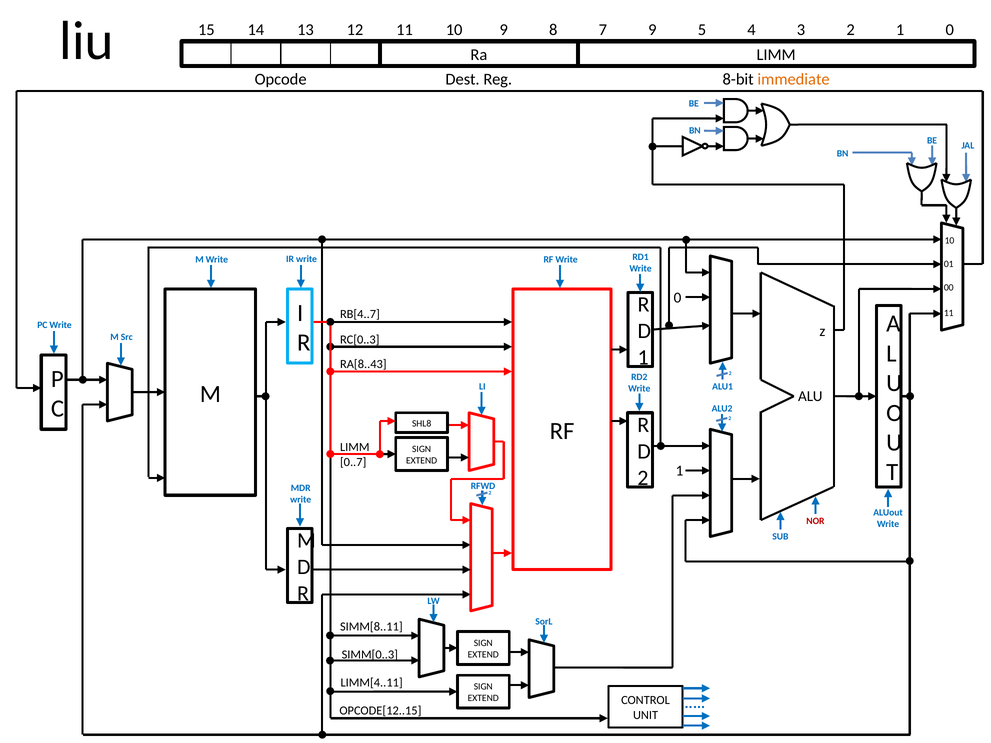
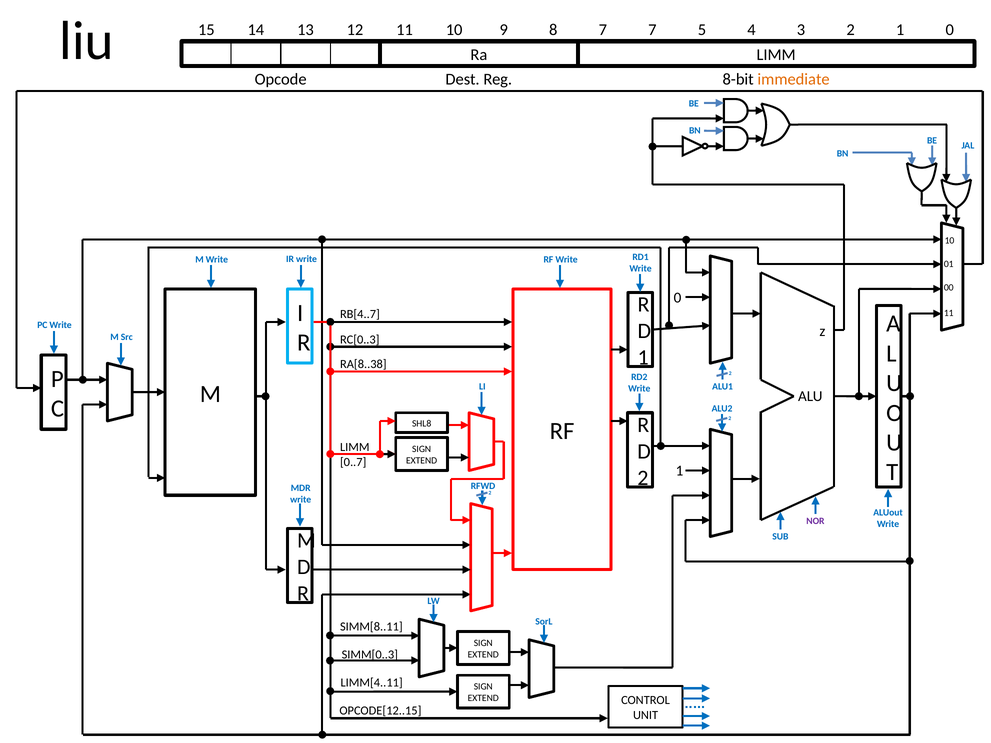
7 9: 9 -> 7
RA[8..43: RA[8..43 -> RA[8..38
NOR colour: red -> purple
